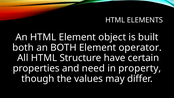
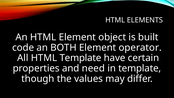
both at (23, 47): both -> code
HTML Structure: Structure -> Template
in property: property -> template
